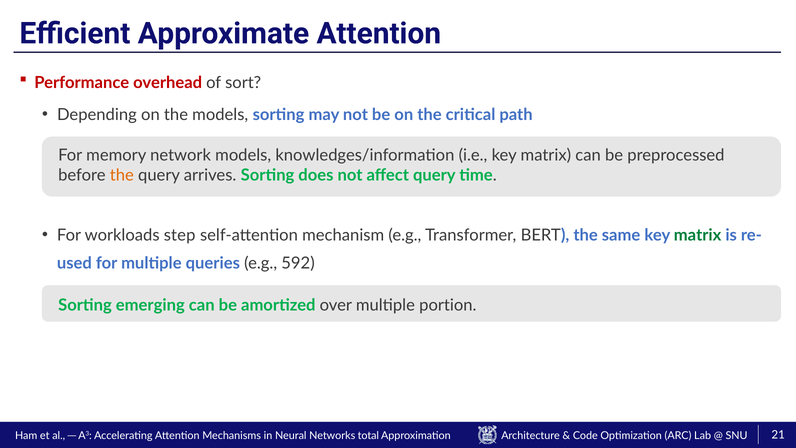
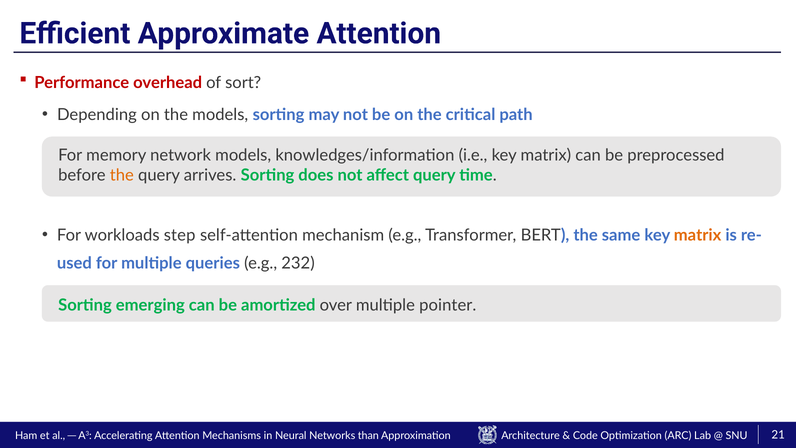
matrix at (698, 235) colour: green -> orange
592: 592 -> 232
portion: portion -> pointer
total: total -> than
